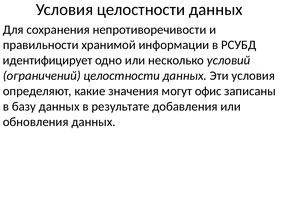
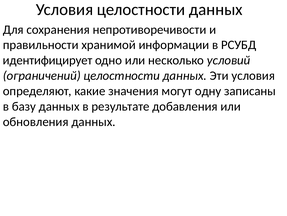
офис: офис -> одну
